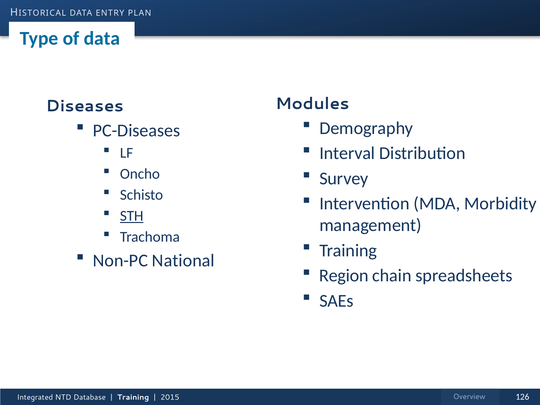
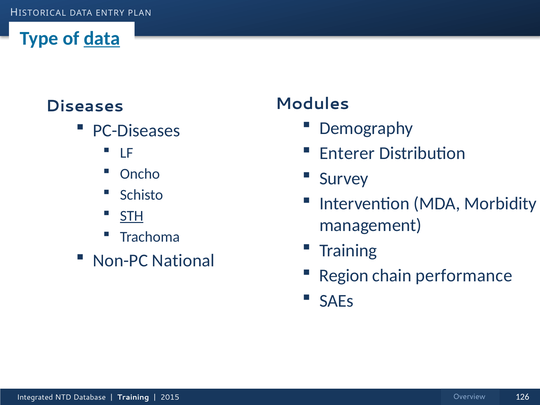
data at (102, 38) underline: none -> present
Interval: Interval -> Enterer
spreadsheets: spreadsheets -> performance
